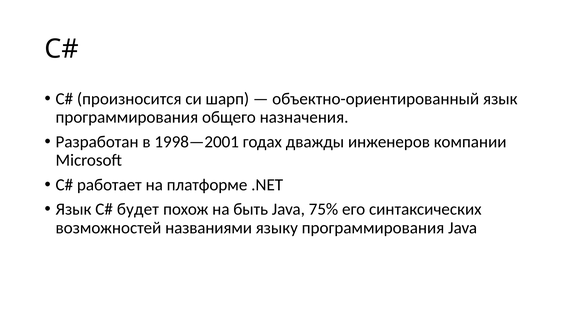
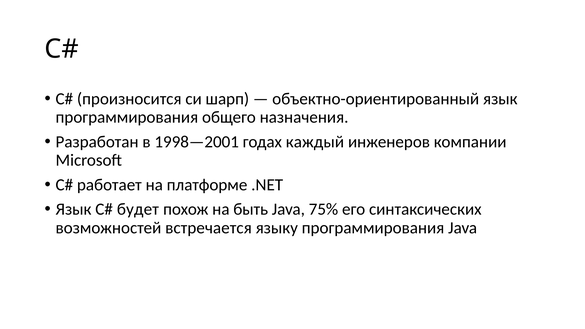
дважды: дважды -> каждый
названиями: названиями -> встречается
